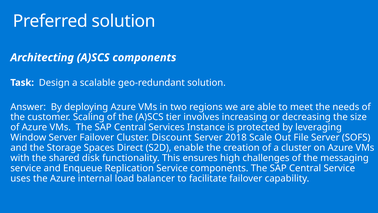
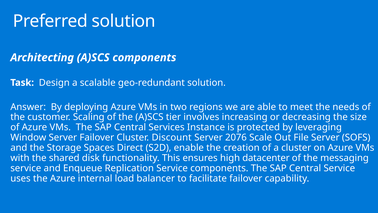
2018: 2018 -> 2076
challenges: challenges -> datacenter
